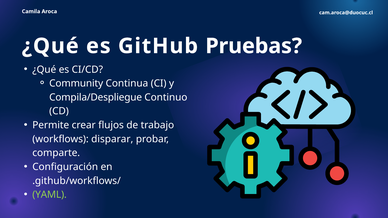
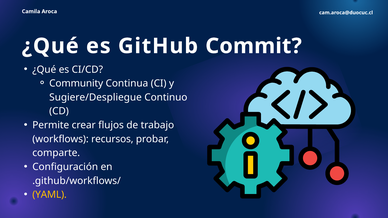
Pruebas: Pruebas -> Commit
Compila/Despliegue: Compila/Despliegue -> Sugiere/Despliegue
disparar: disparar -> recursos
YAML colour: light green -> yellow
